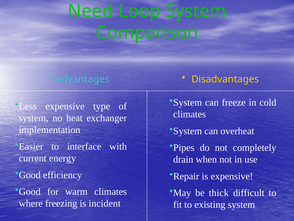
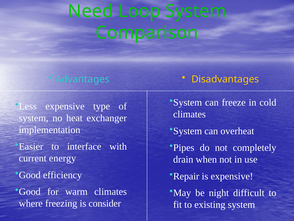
thick: thick -> night
incident: incident -> consider
